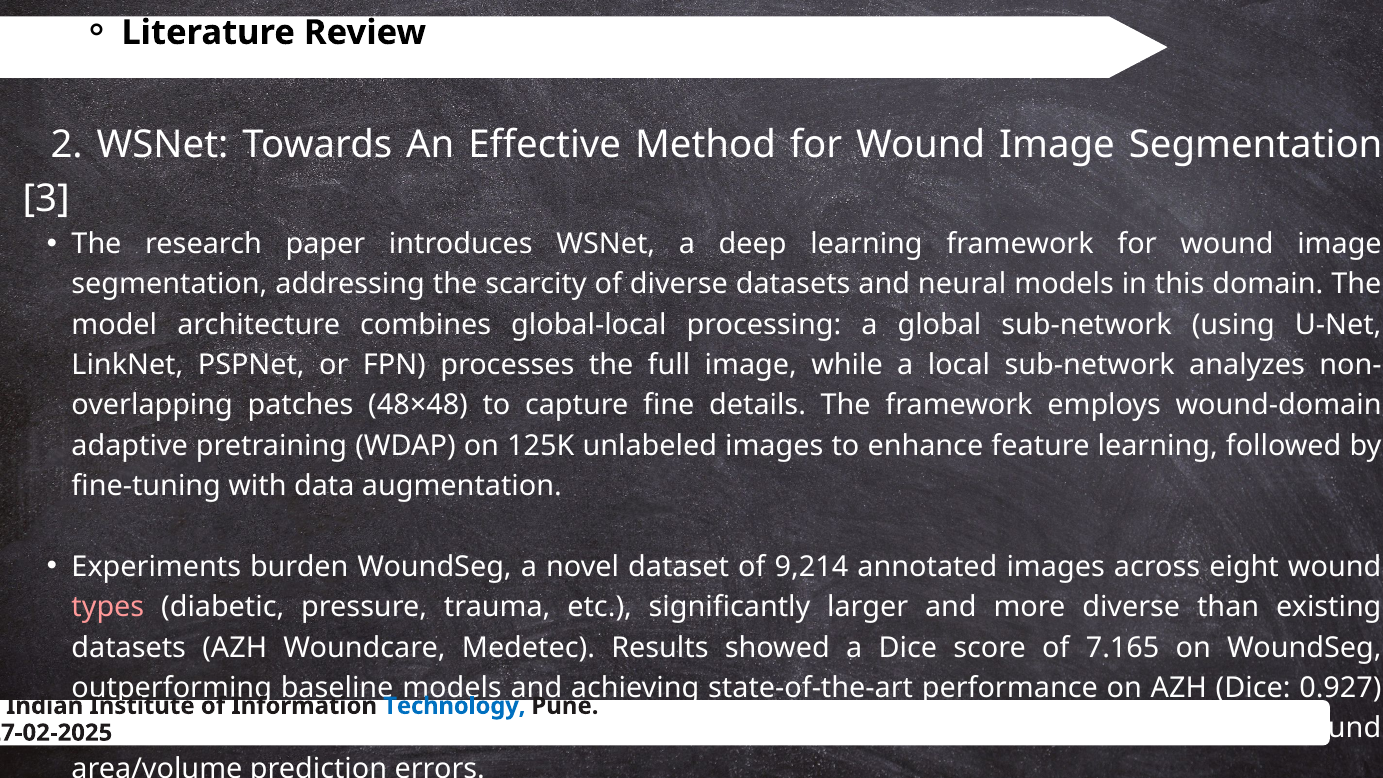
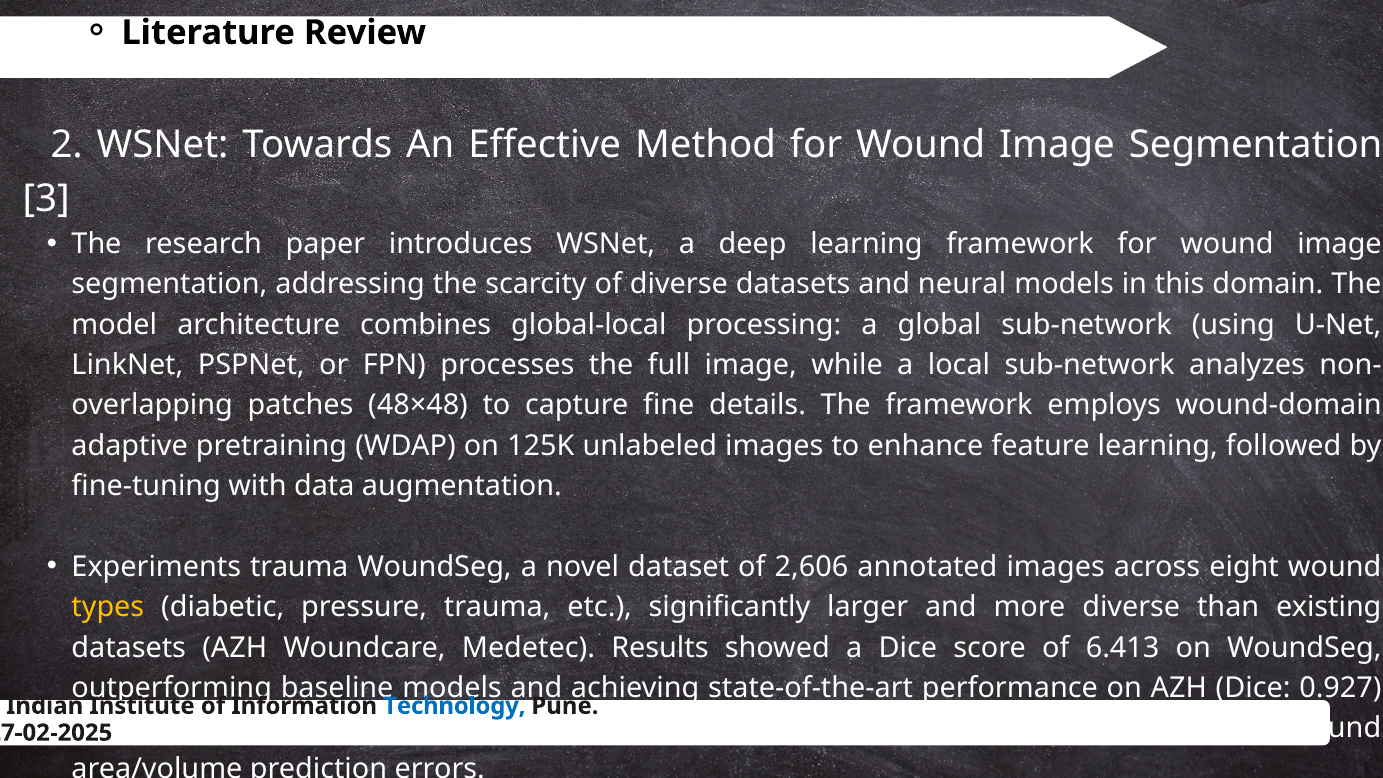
Experiments burden: burden -> trauma
9,214: 9,214 -> 2,606
types colour: pink -> yellow
7.165: 7.165 -> 6.413
